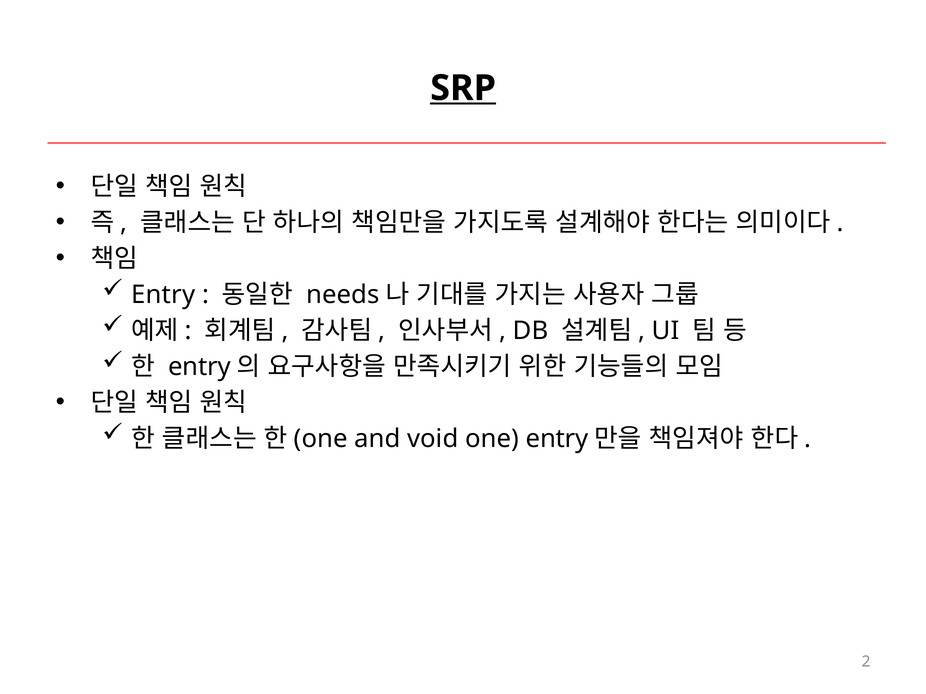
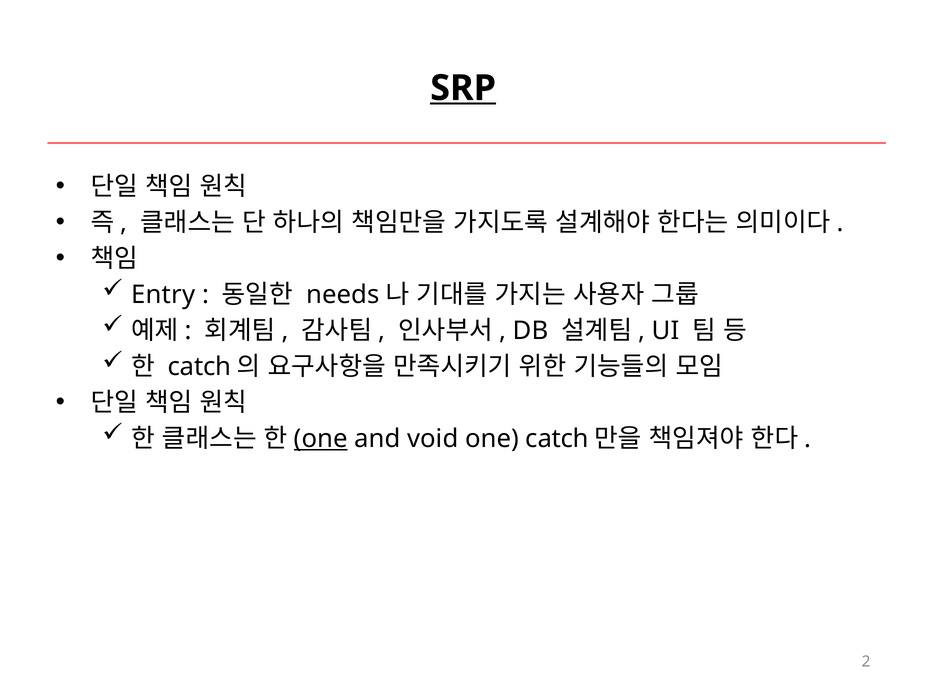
entry at (199, 367): entry -> catch
one at (321, 439) underline: none -> present
one entry: entry -> catch
